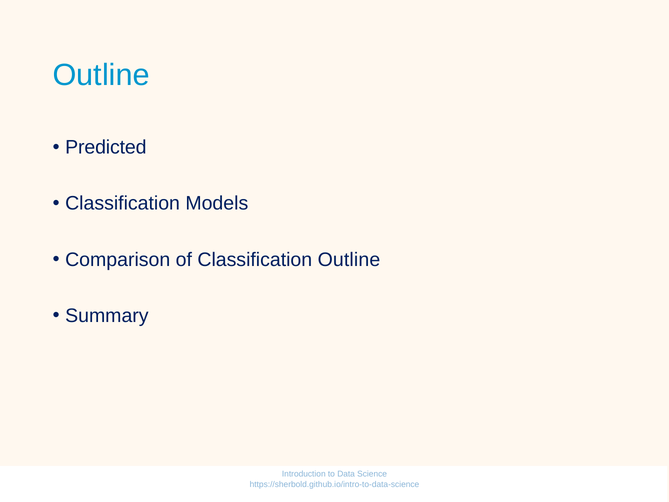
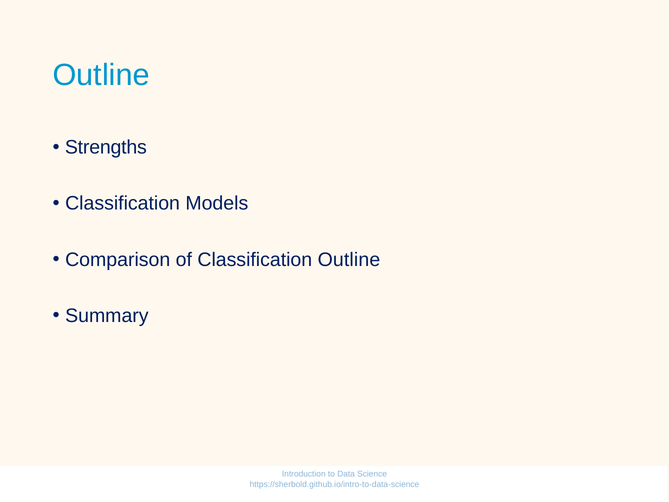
Predicted: Predicted -> Strengths
